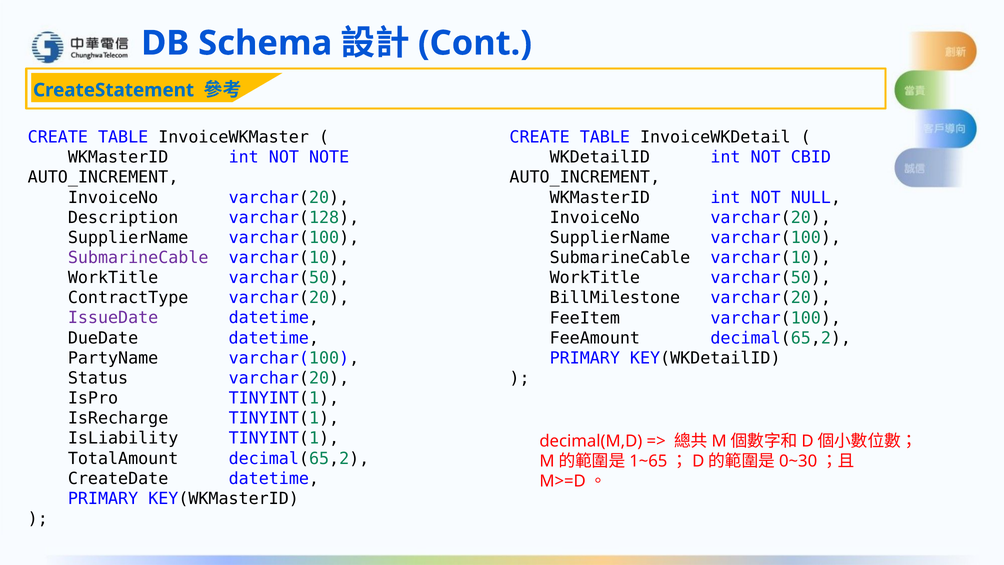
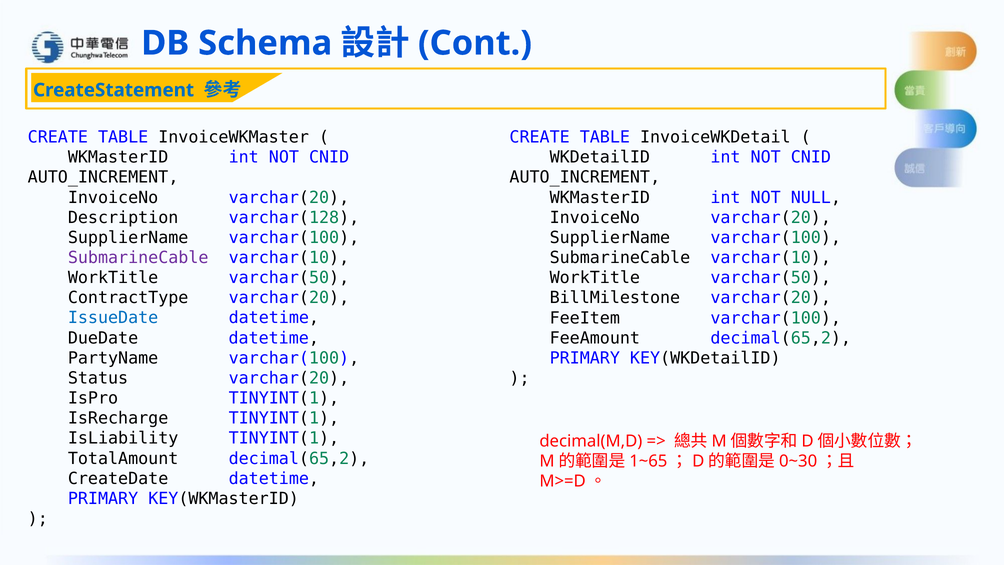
WKMasterID int NOT NOTE: NOTE -> CNID
WKDetailID int NOT CBID: CBID -> CNID
IssueDate colour: purple -> blue
